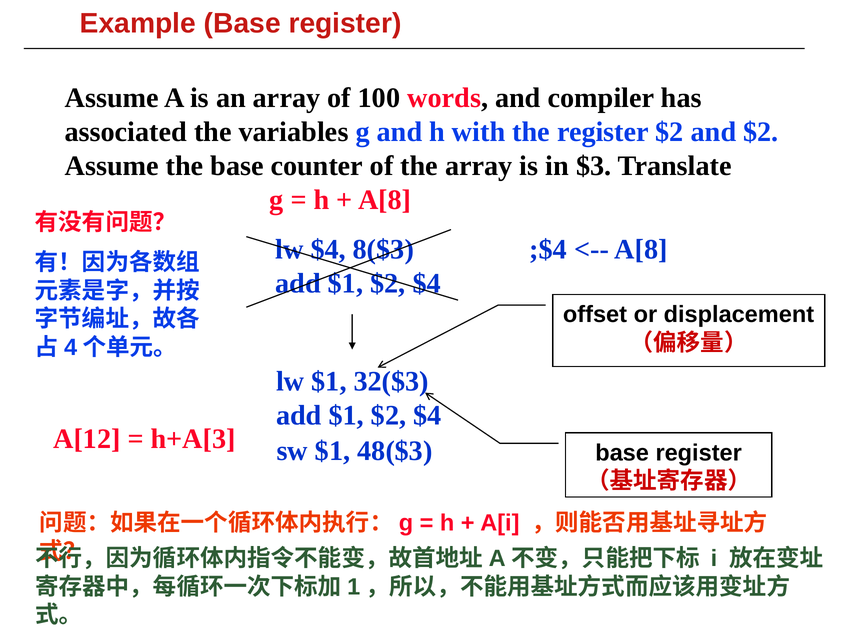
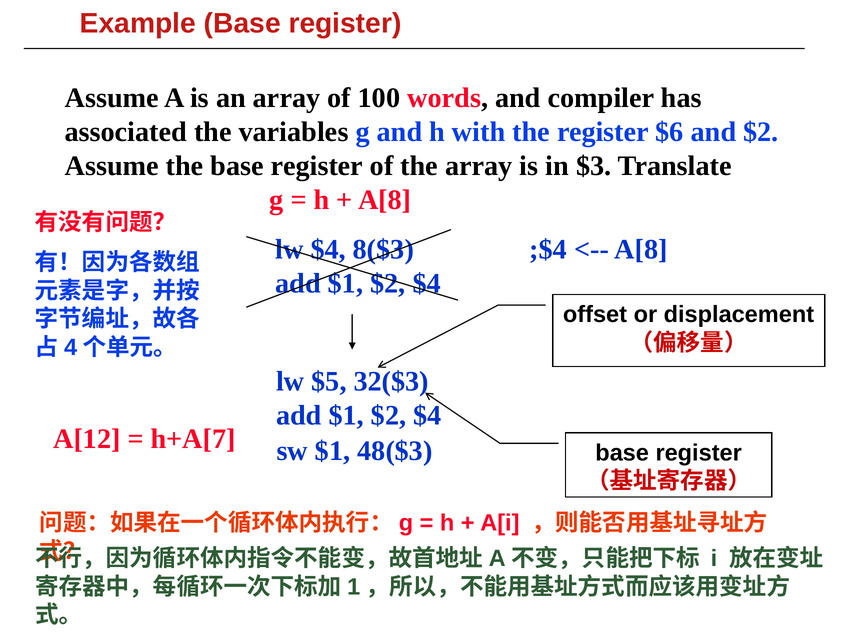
register $2: $2 -> $6
the base counter: counter -> register
lw $1: $1 -> $5
h+A[3: h+A[3 -> h+A[7
